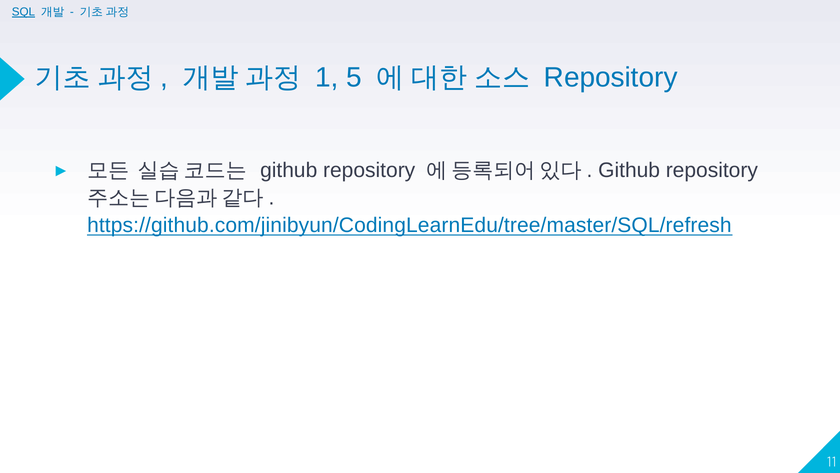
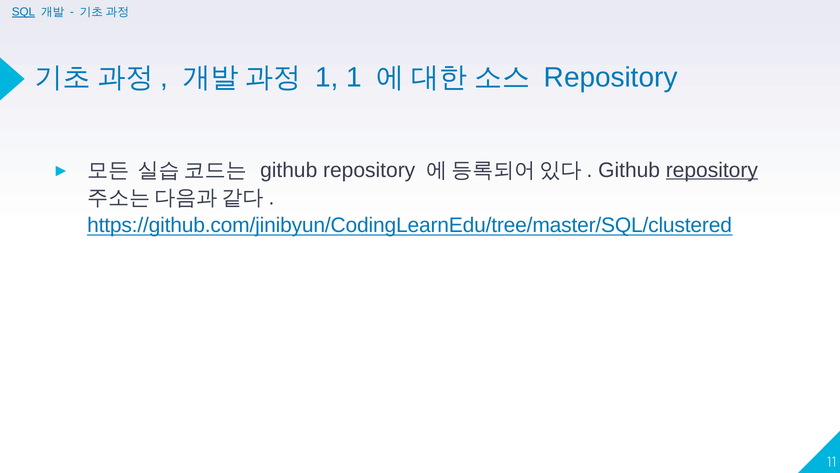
1 5: 5 -> 1
repository at (712, 170) underline: none -> present
https://github.com/jinibyun/CodingLearnEdu/tree/master/SQL/refresh: https://github.com/jinibyun/CodingLearnEdu/tree/master/SQL/refresh -> https://github.com/jinibyun/CodingLearnEdu/tree/master/SQL/clustered
